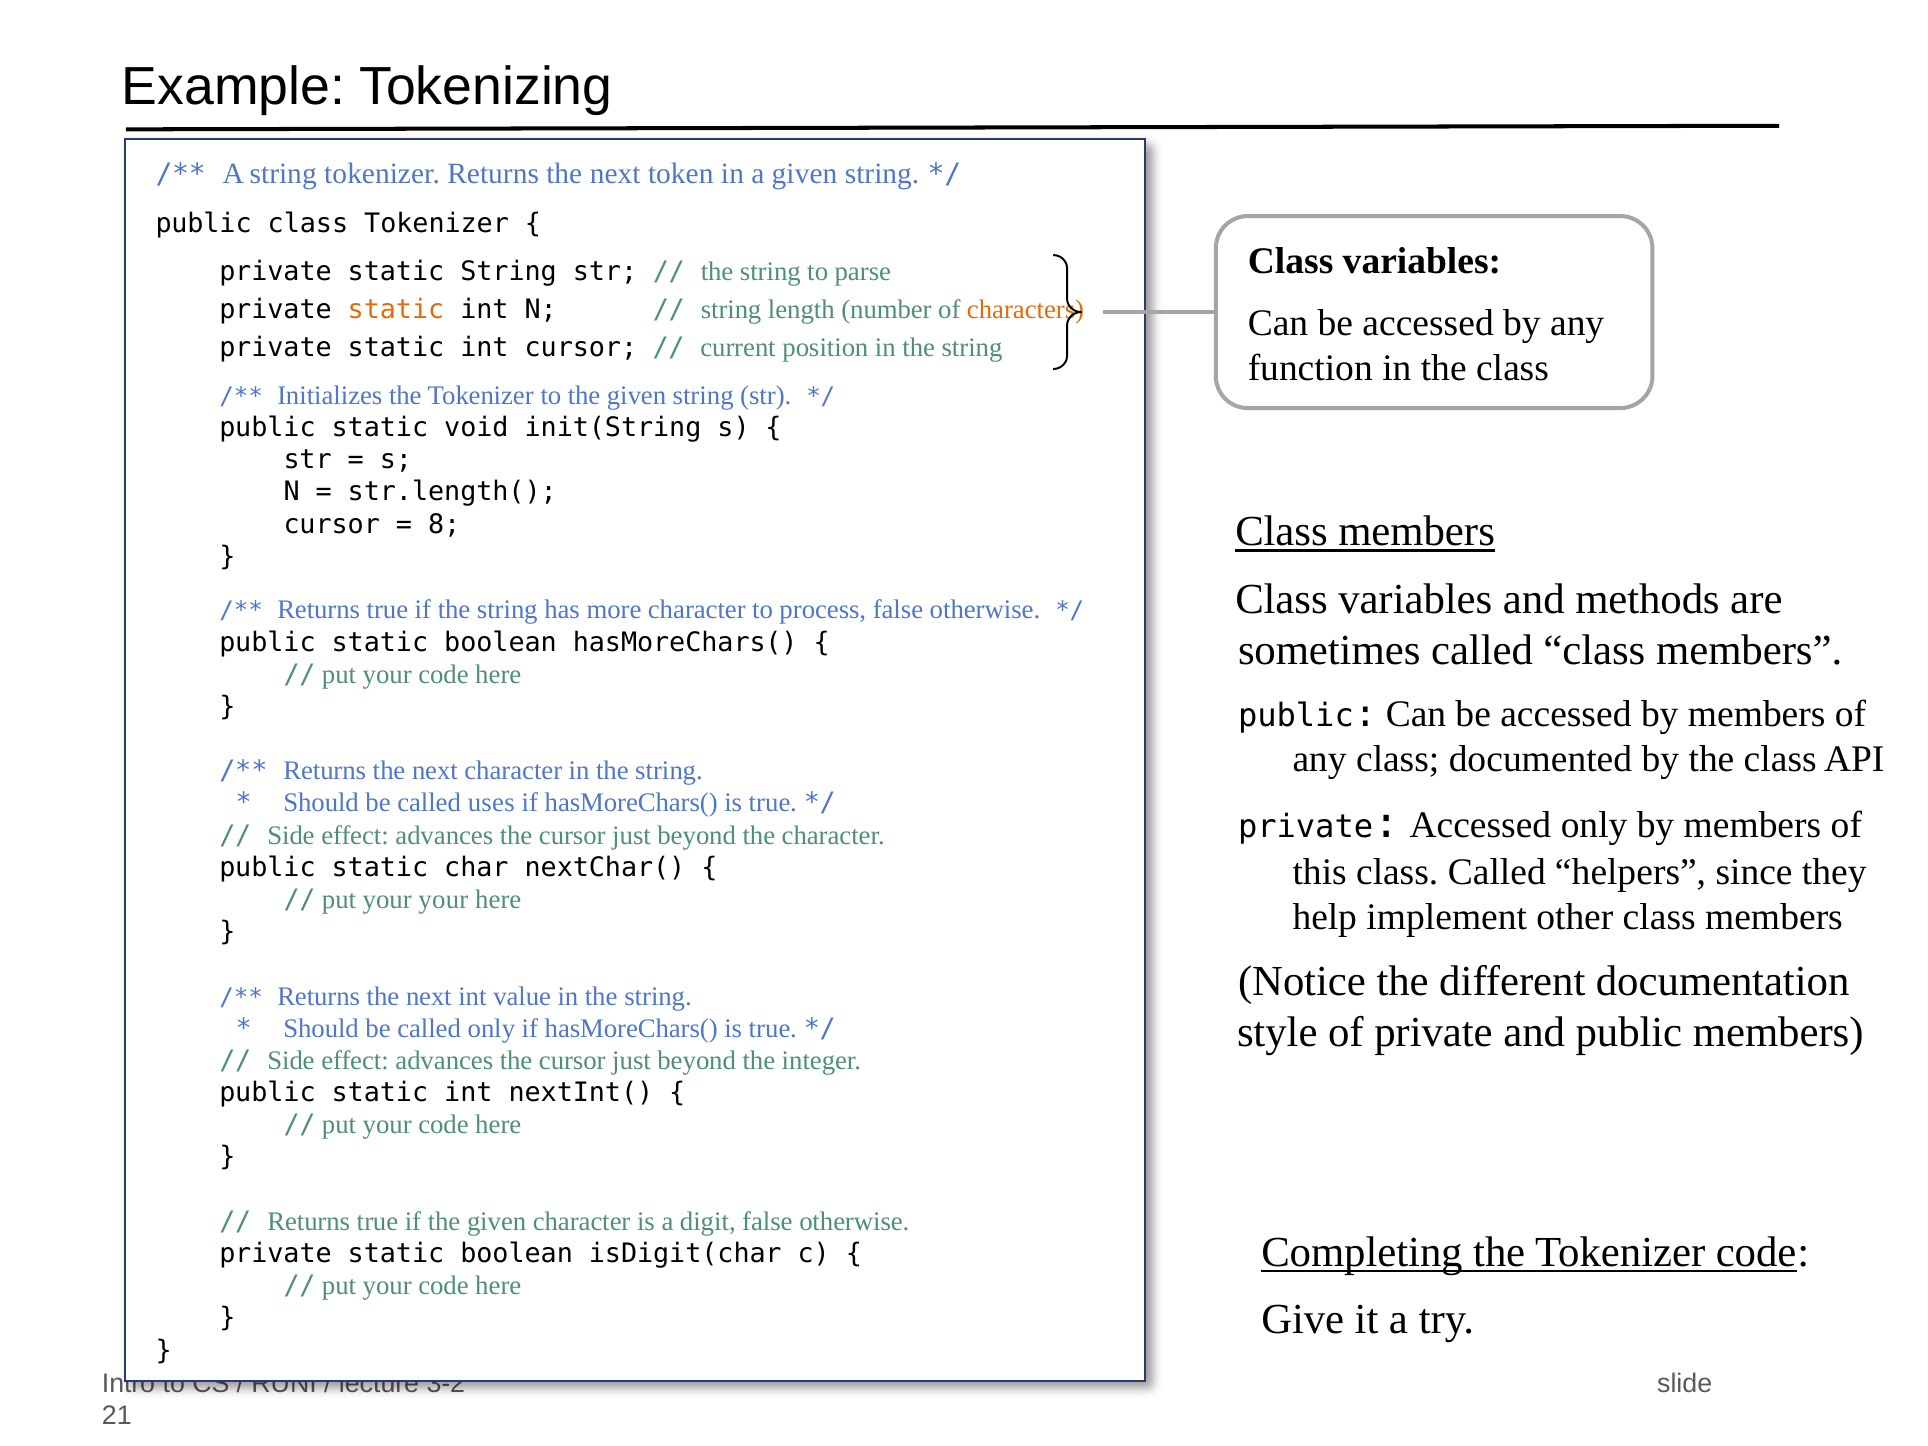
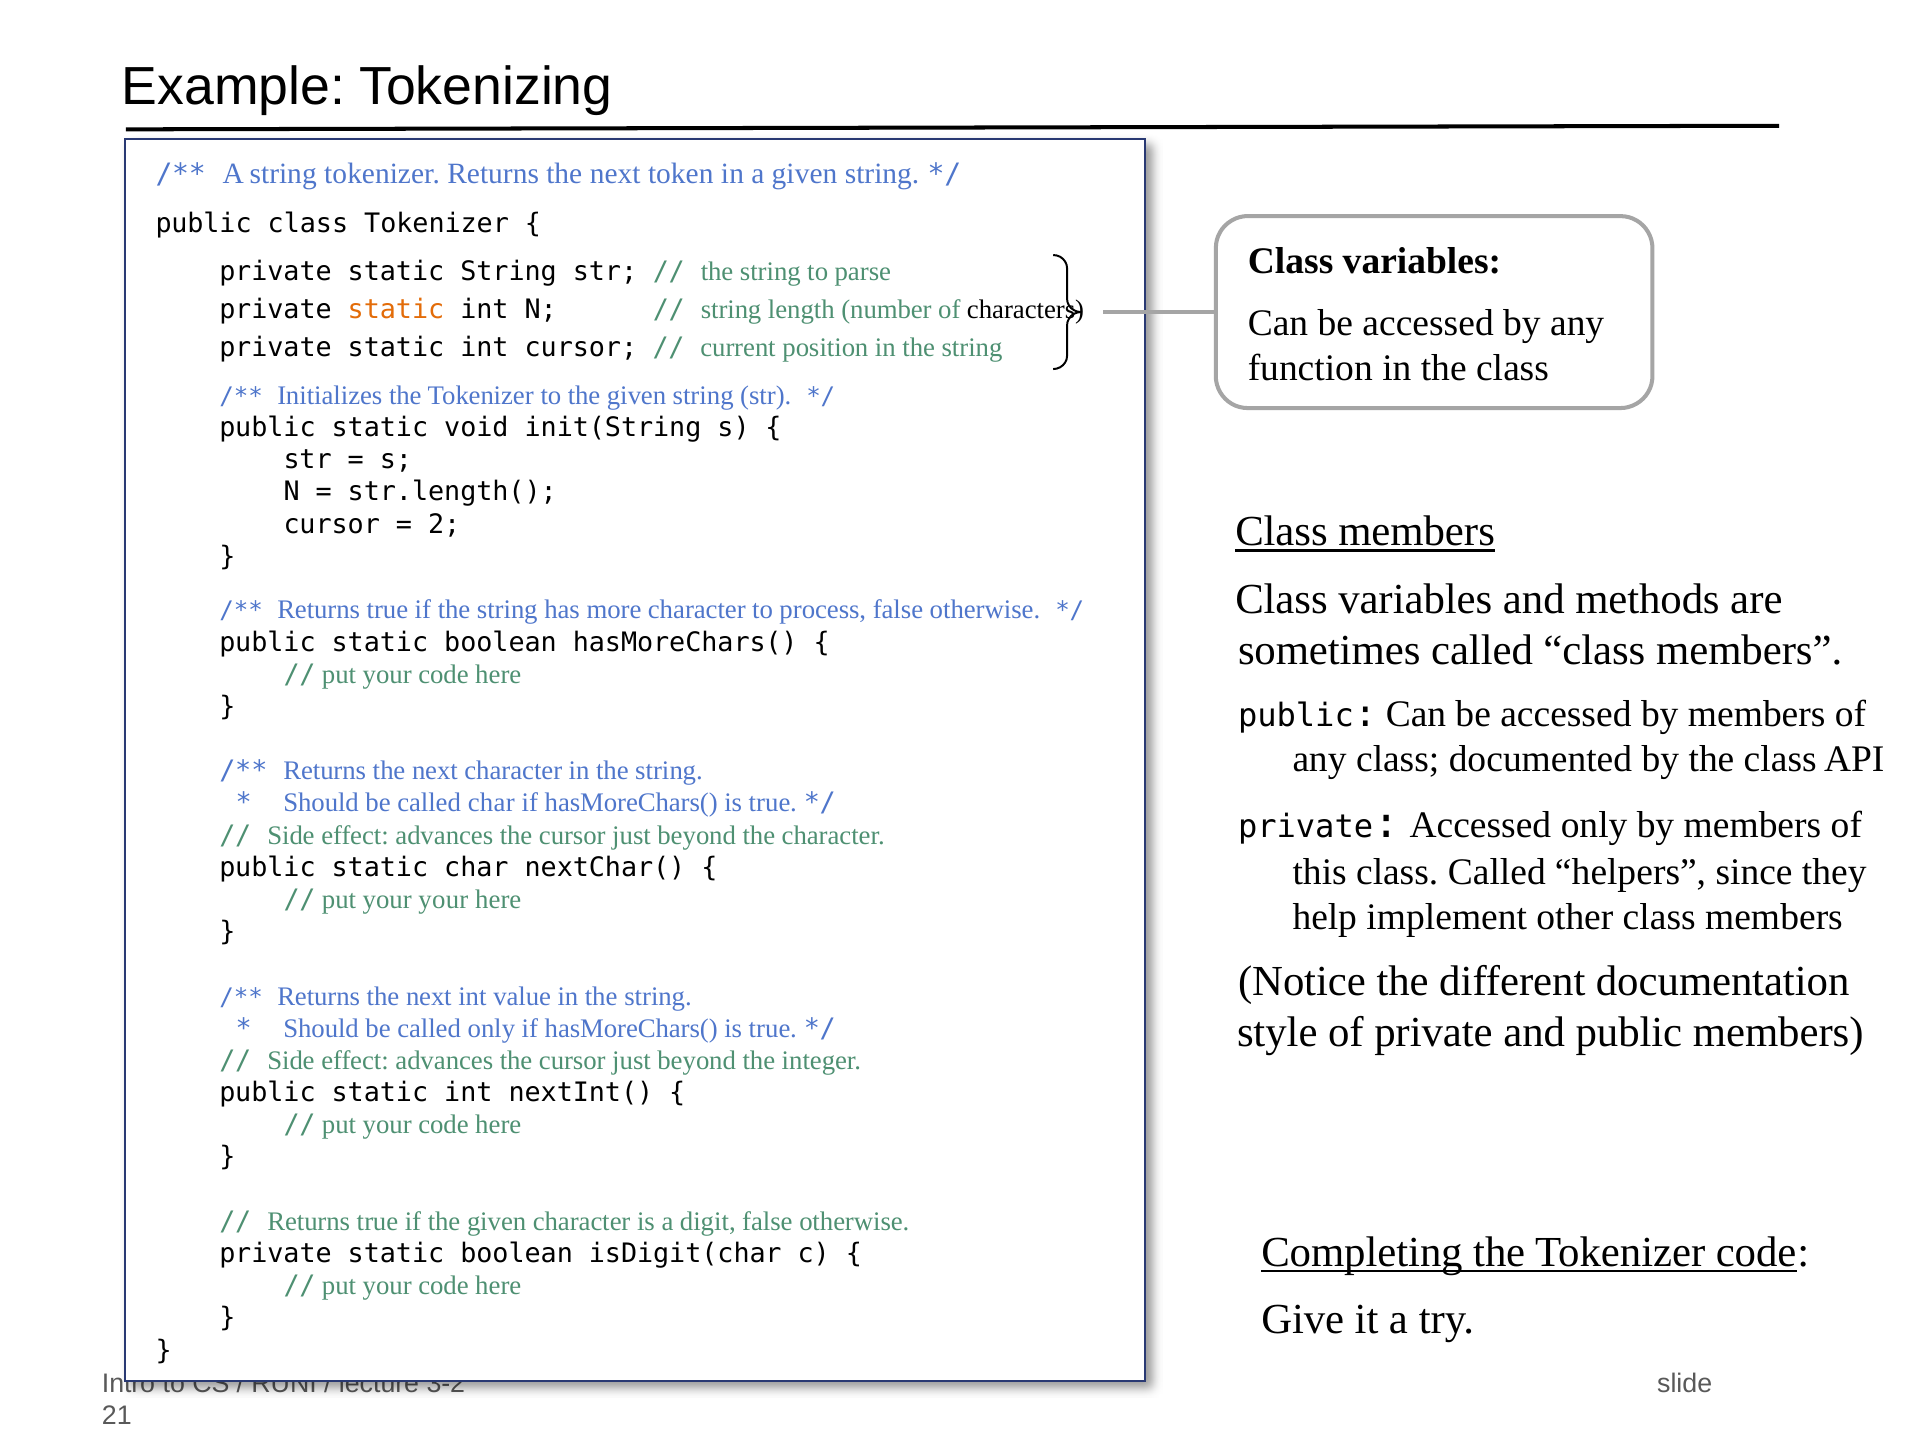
characters colour: orange -> black
8: 8 -> 2
called uses: uses -> char
